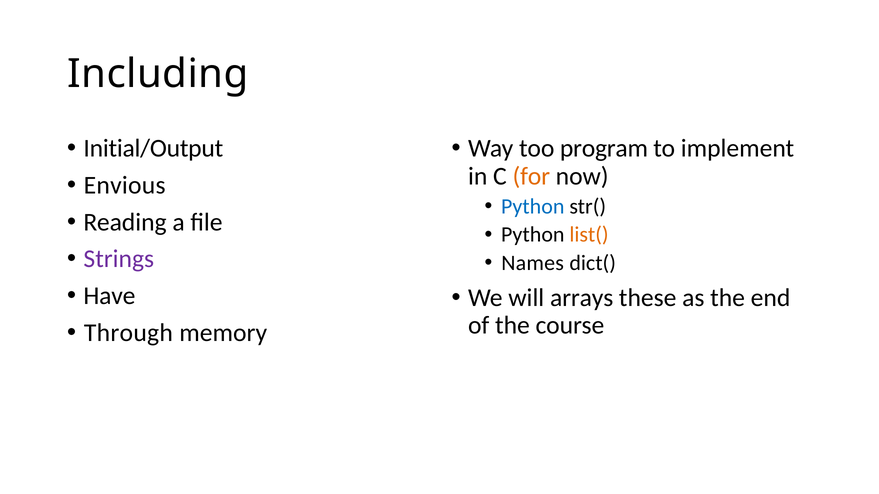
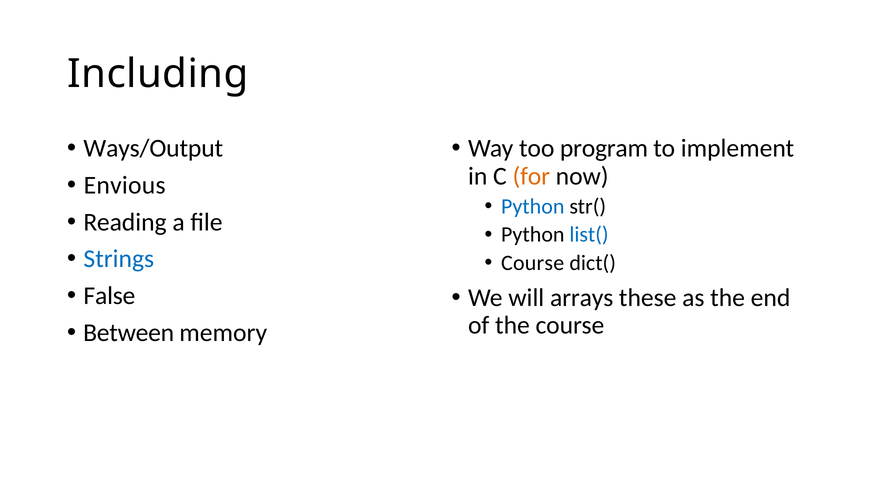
Initial/Output: Initial/Output -> Ways/Output
list( colour: orange -> blue
Strings colour: purple -> blue
Names at (533, 263): Names -> Course
Have: Have -> False
Through: Through -> Between
